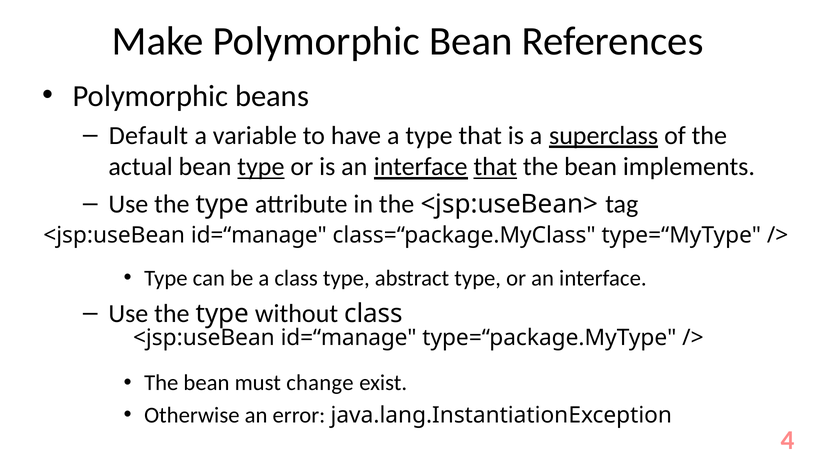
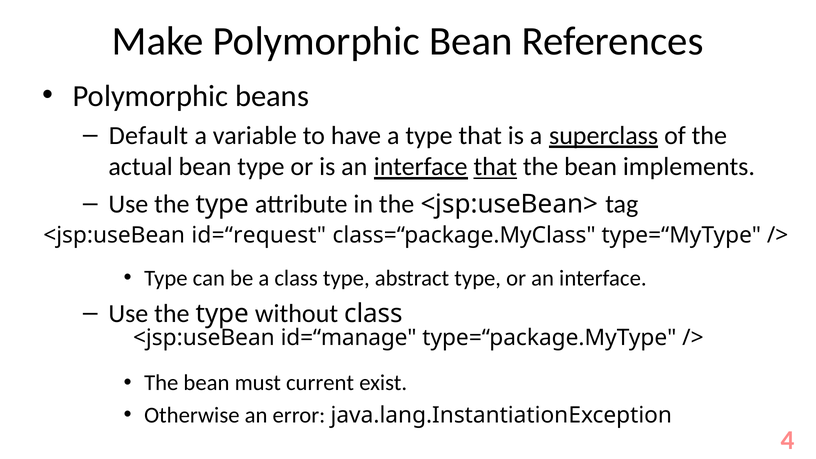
type at (261, 167) underline: present -> none
id=“manage at (259, 235): id=“manage -> id=“request
change: change -> current
